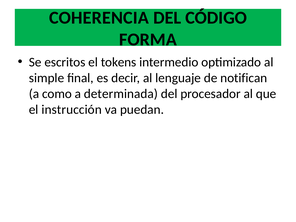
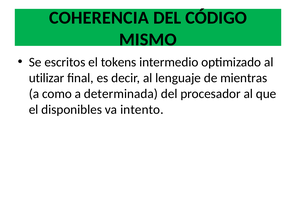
FORMA: FORMA -> MISMO
simple: simple -> utilizar
notifican: notifican -> mientras
instrucción: instrucción -> disponibles
puedan: puedan -> intento
